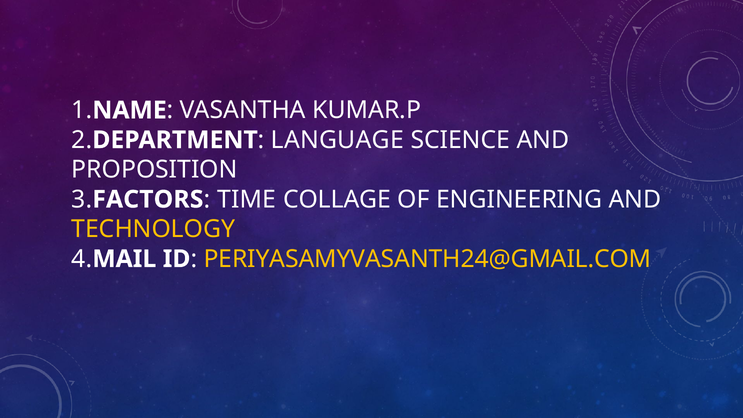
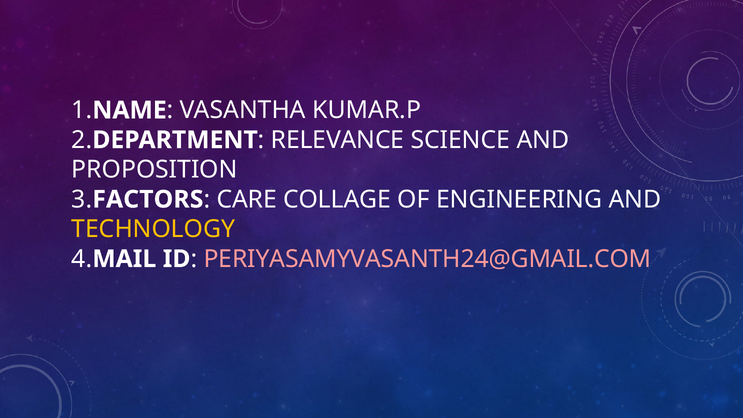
LANGUAGE: LANGUAGE -> RELEVANCE
TIME: TIME -> CARE
PERIYASAMYVASANTH24@GMAIL.COM colour: yellow -> pink
